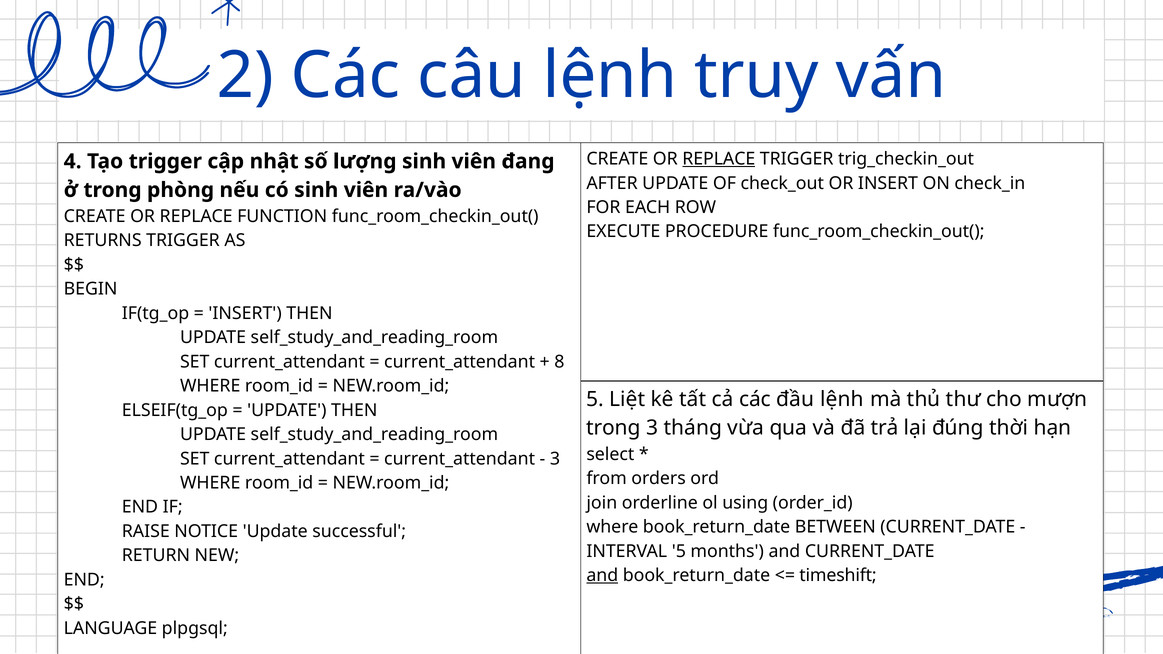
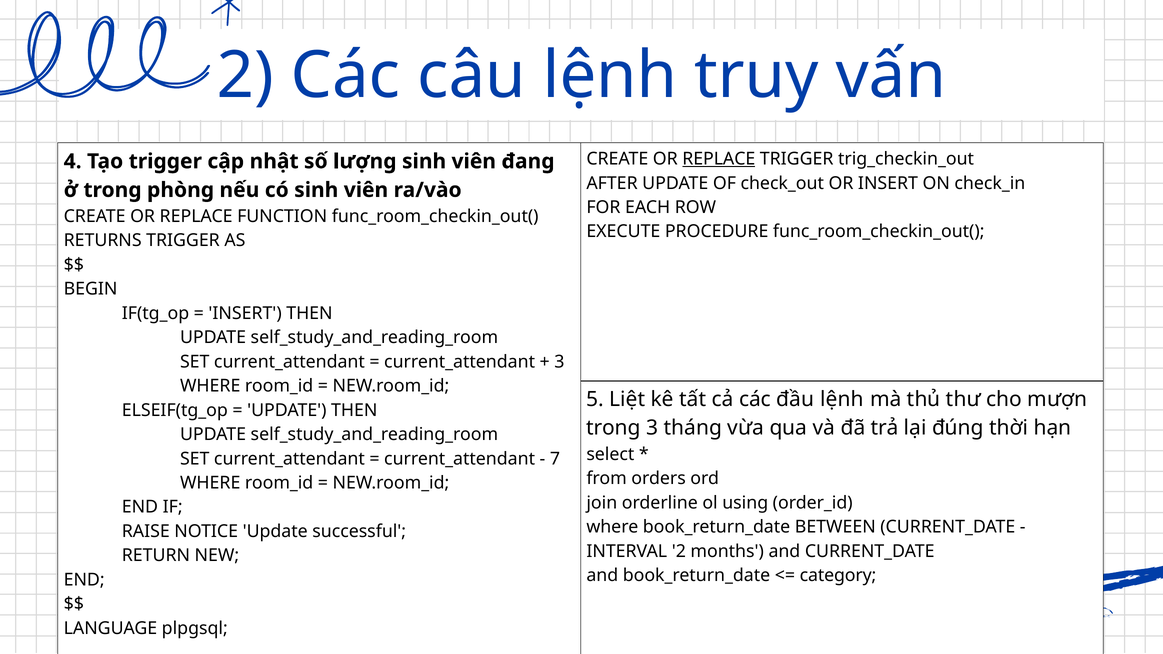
8 at (559, 362): 8 -> 3
3 at (555, 459): 3 -> 7
INTERVAL 5: 5 -> 2
and at (602, 576) underline: present -> none
timeshift: timeshift -> category
